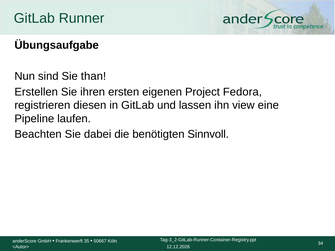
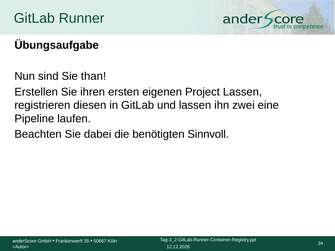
Project Fedora: Fedora -> Lassen
view: view -> zwei
